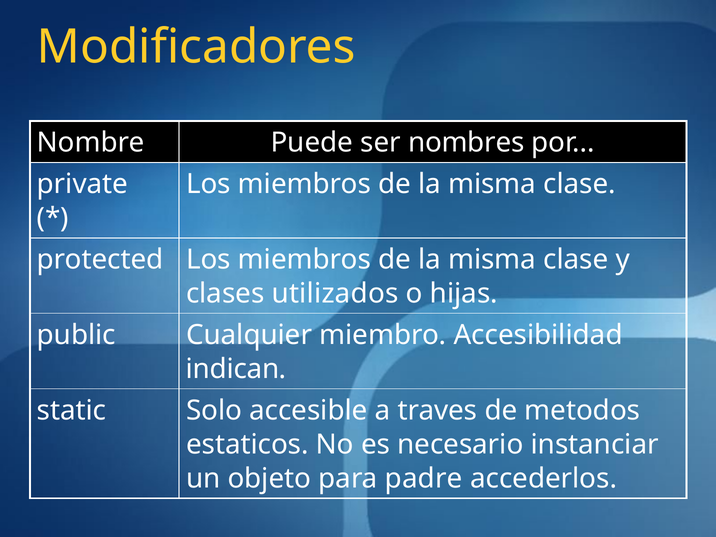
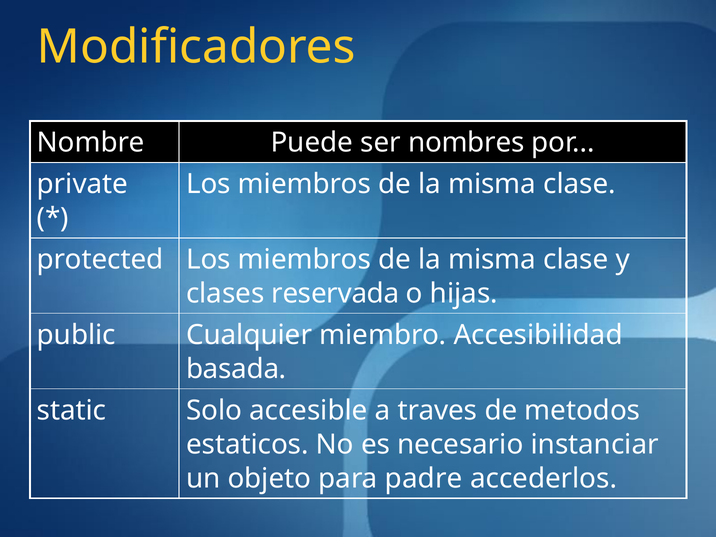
utilizados: utilizados -> reservada
indican: indican -> basada
